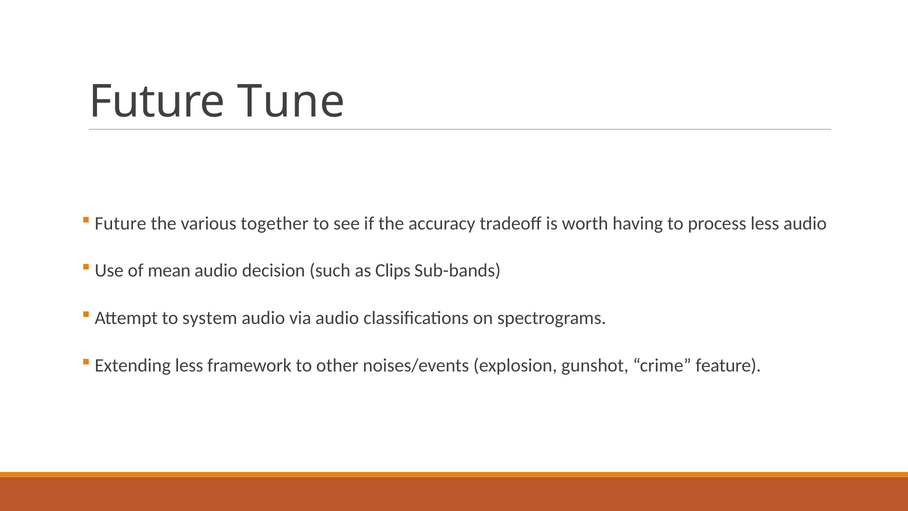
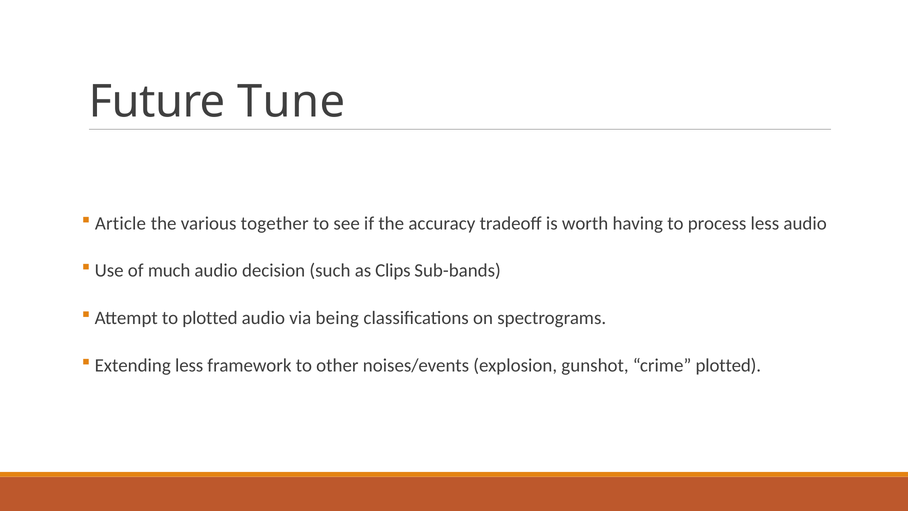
Future at (121, 223): Future -> Article
mean: mean -> much
to system: system -> plotted
via audio: audio -> being
crime feature: feature -> plotted
